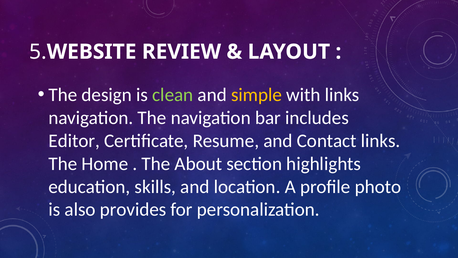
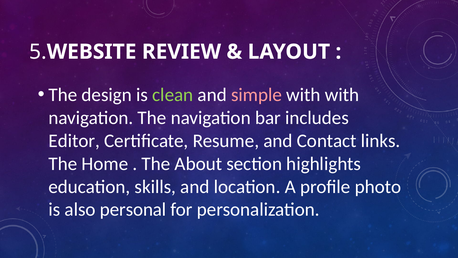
simple colour: yellow -> pink
with links: links -> with
provides: provides -> personal
